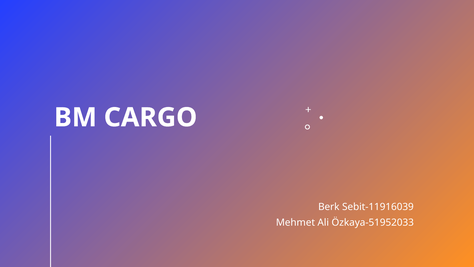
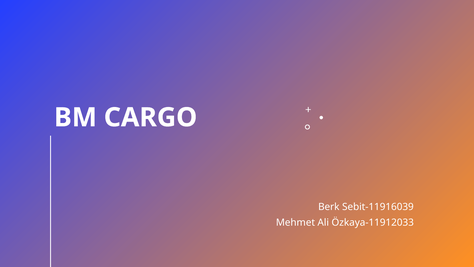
Özkaya-51952033: Özkaya-51952033 -> Özkaya-11912033
